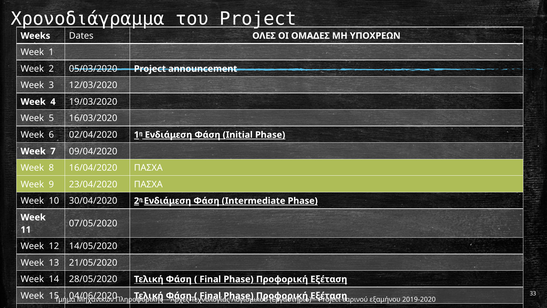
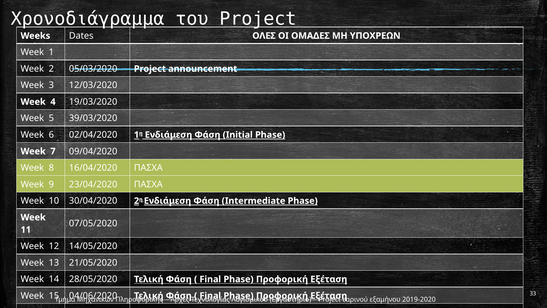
16/03/2020: 16/03/2020 -> 39/03/2020
